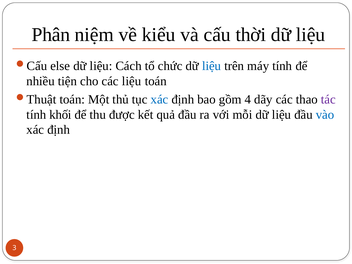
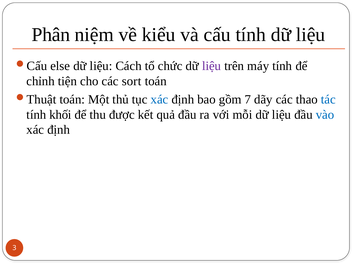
cấu thời: thời -> tính
liệu at (212, 66) colour: blue -> purple
nhiều: nhiều -> chỉnh
các liệu: liệu -> sort
4: 4 -> 7
tác colour: purple -> blue
